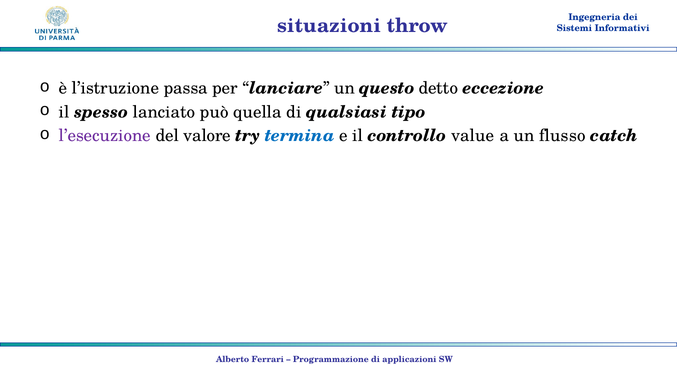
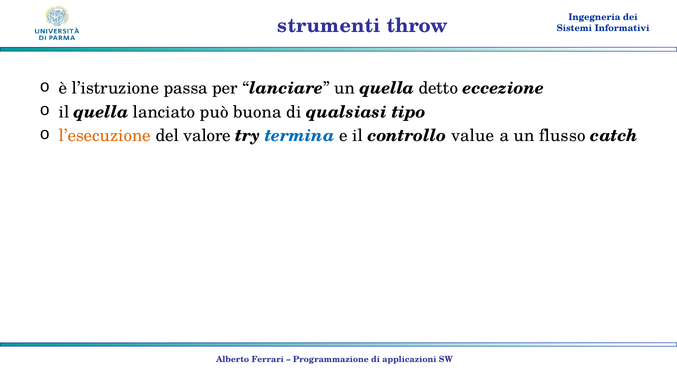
situazioni: situazioni -> strumenti
un questo: questo -> quella
il spesso: spesso -> quella
quella: quella -> buona
l’esecuzione colour: purple -> orange
